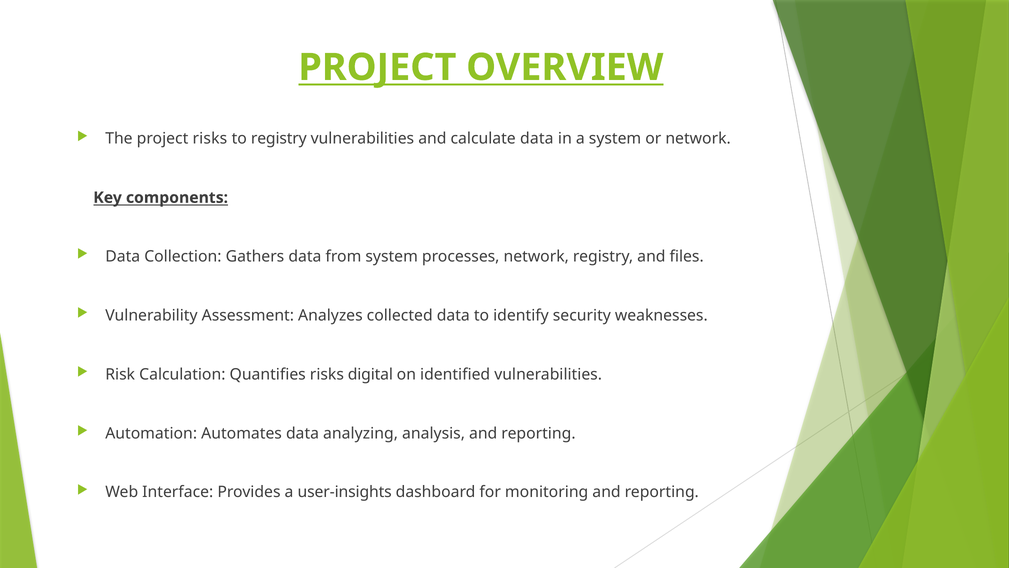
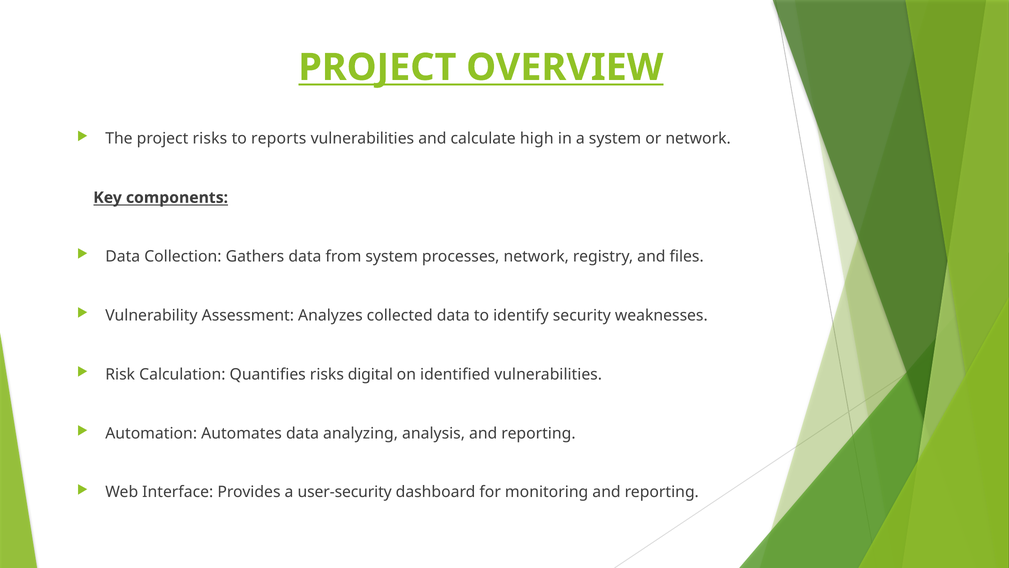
to registry: registry -> reports
calculate data: data -> high
user-insights: user-insights -> user-security
